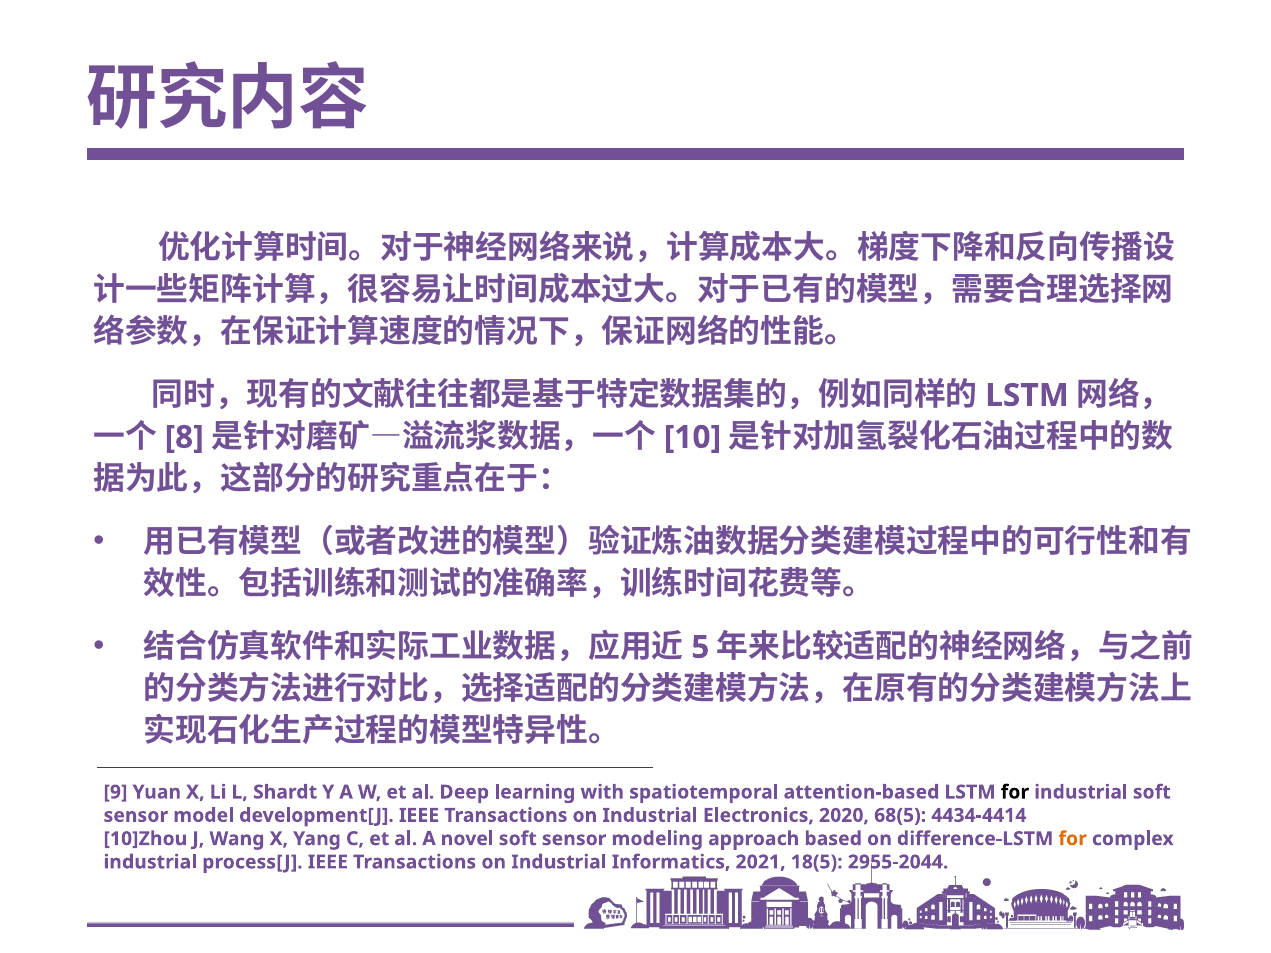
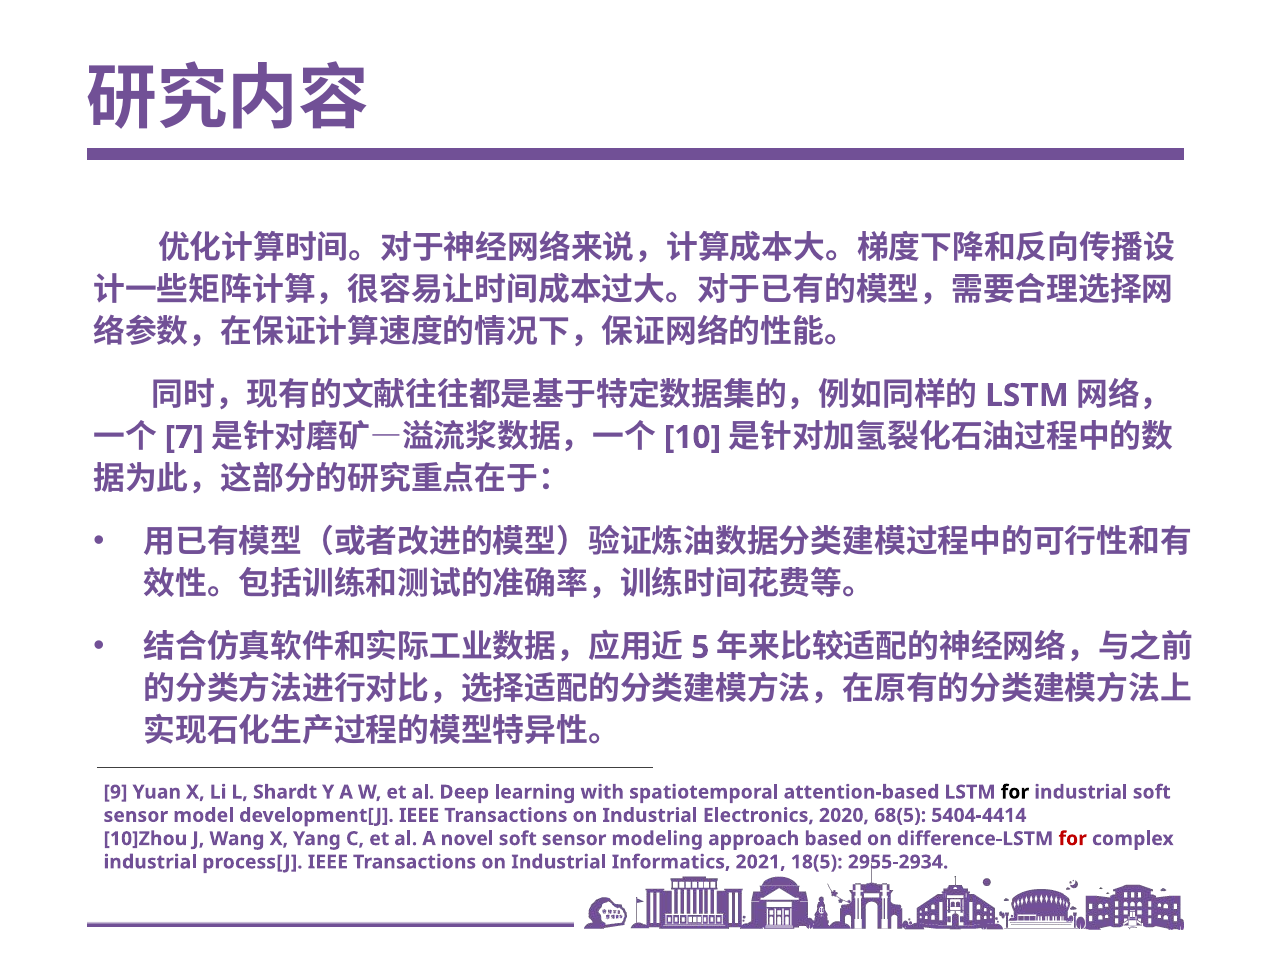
8: 8 -> 7
4434-4414: 4434-4414 -> 5404-4414
for at (1073, 839) colour: orange -> red
2955-2044: 2955-2044 -> 2955-2934
